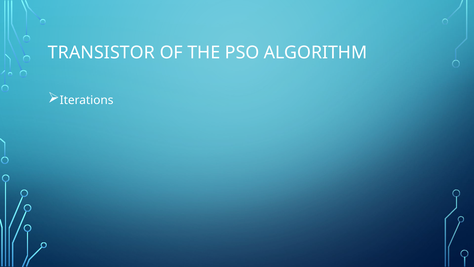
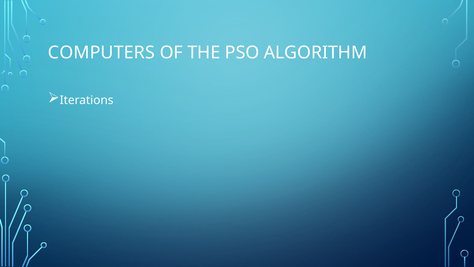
TRANSISTOR: TRANSISTOR -> COMPUTERS
